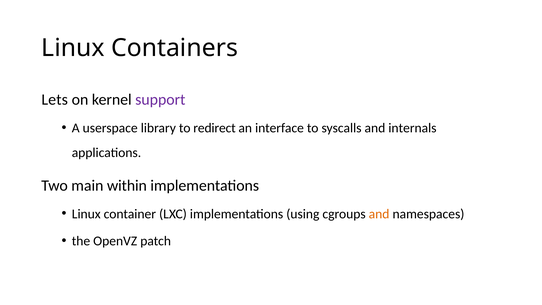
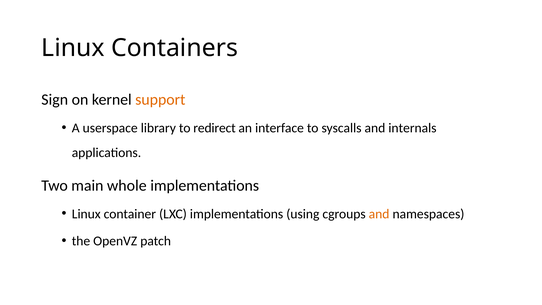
Lets: Lets -> Sign
support colour: purple -> orange
within: within -> whole
